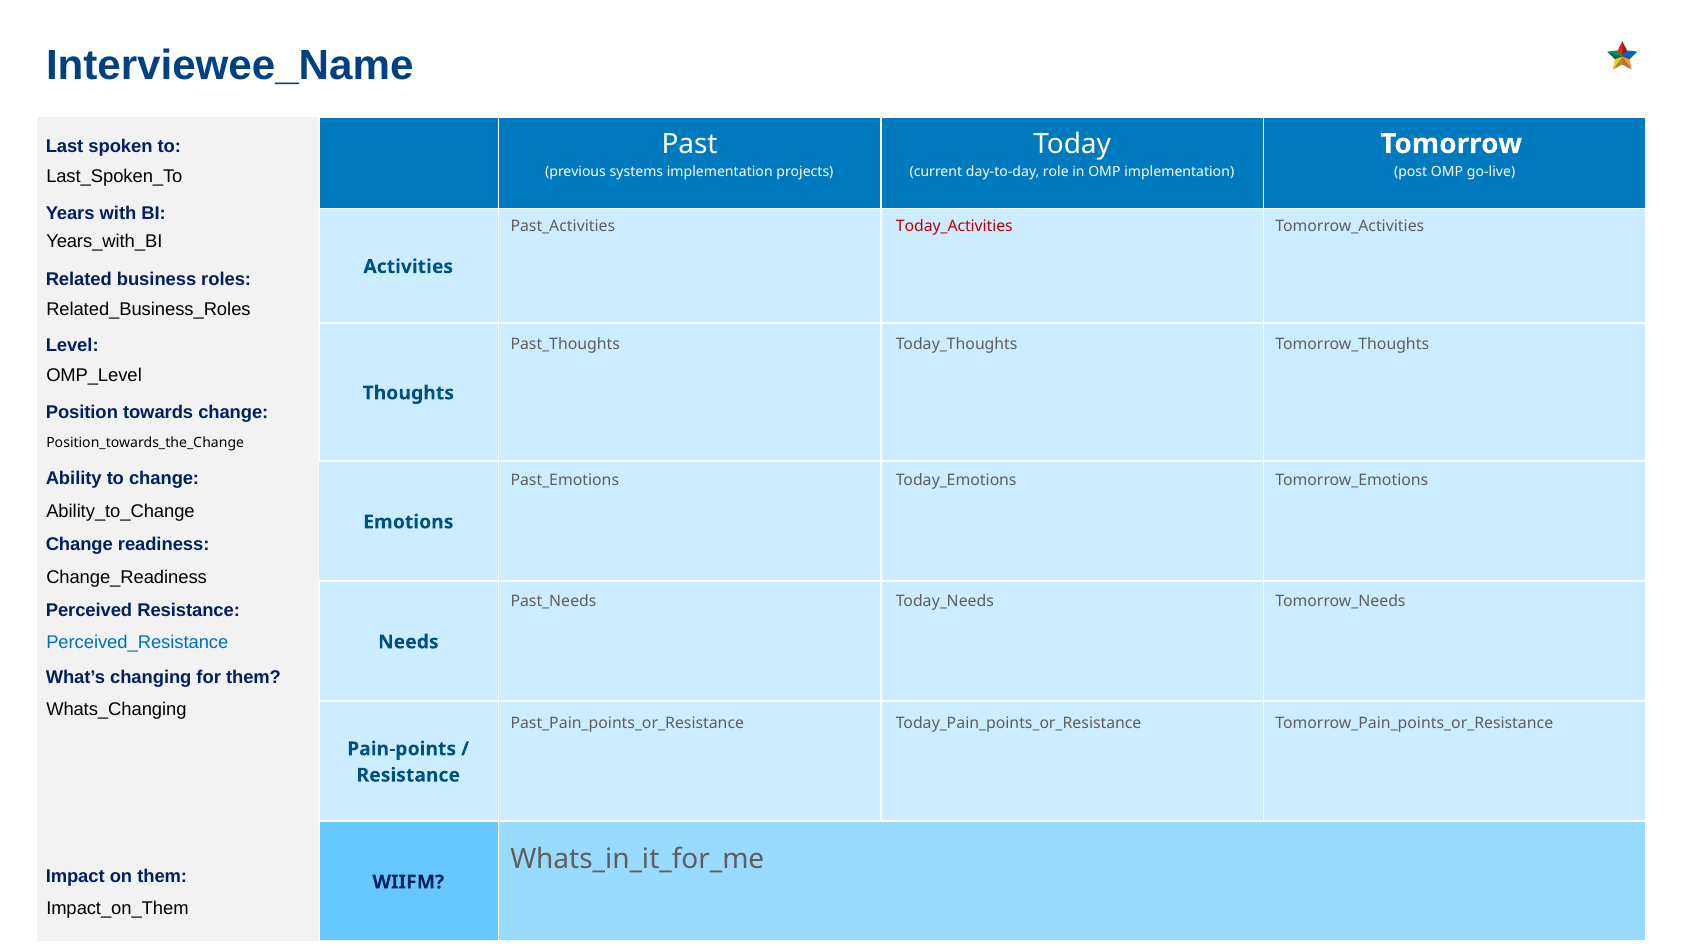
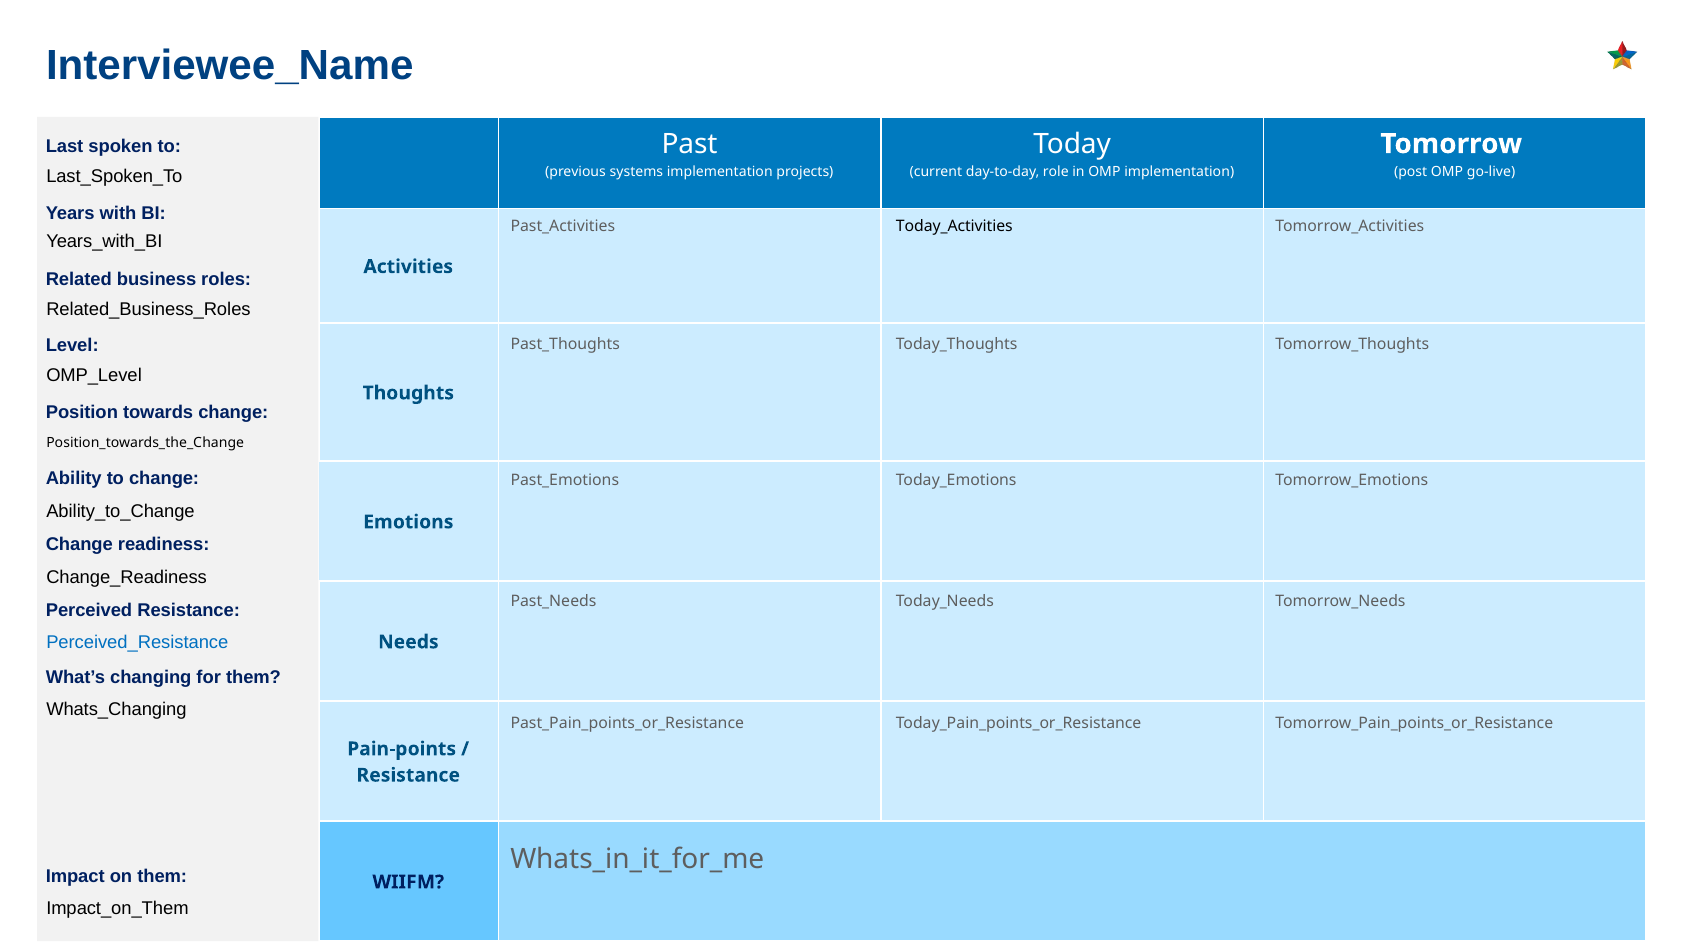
Today_Activities colour: red -> black
